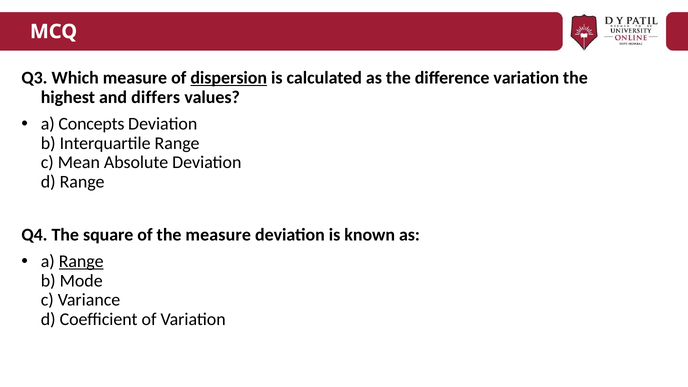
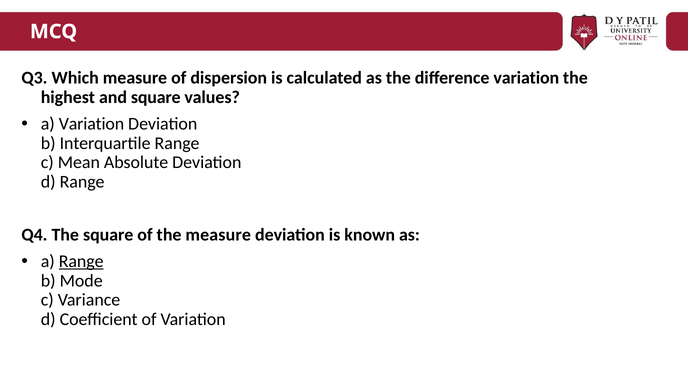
dispersion underline: present -> none
and differs: differs -> square
a Concepts: Concepts -> Variation
